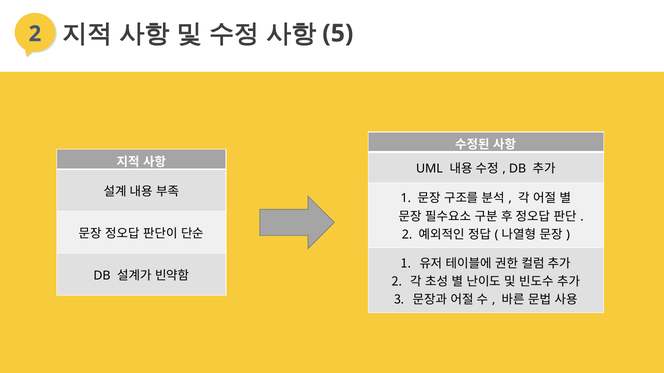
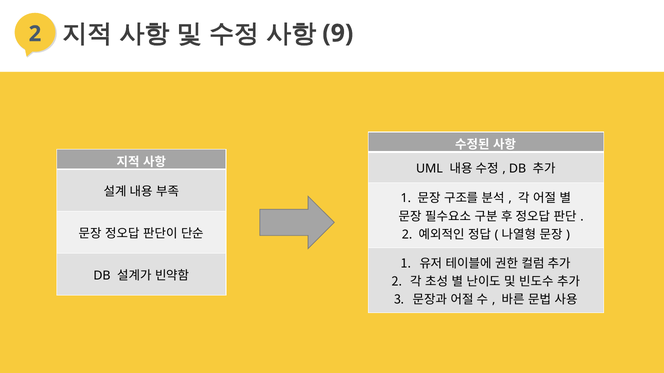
5: 5 -> 9
